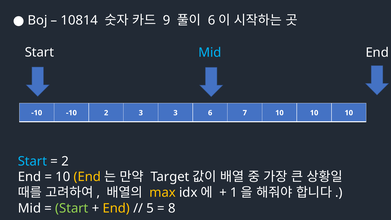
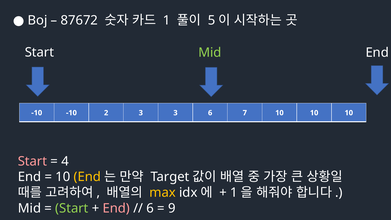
10814: 10814 -> 87672
9 at (167, 20): 9 -> 1
6 at (211, 20): 6 -> 5
Mid at (210, 53) colour: light blue -> light green
Start at (32, 161) colour: light blue -> pink
2 at (65, 161): 2 -> 4
End at (116, 208) colour: yellow -> pink
5 at (150, 208): 5 -> 6
8: 8 -> 9
